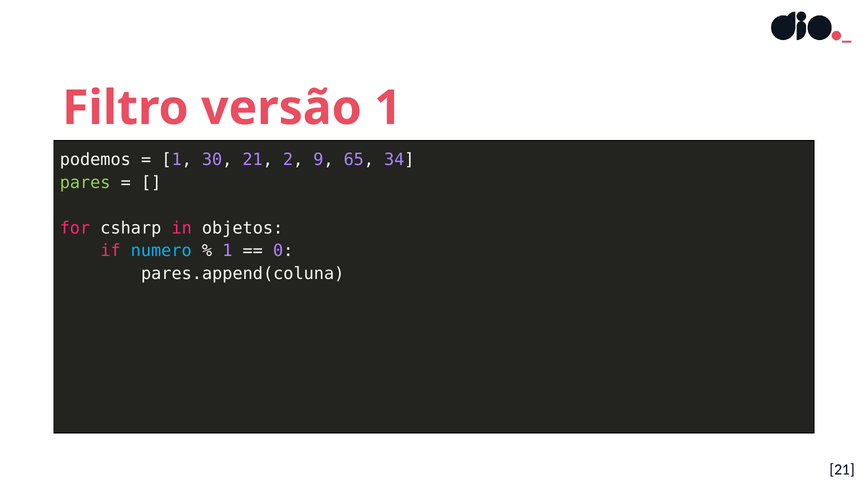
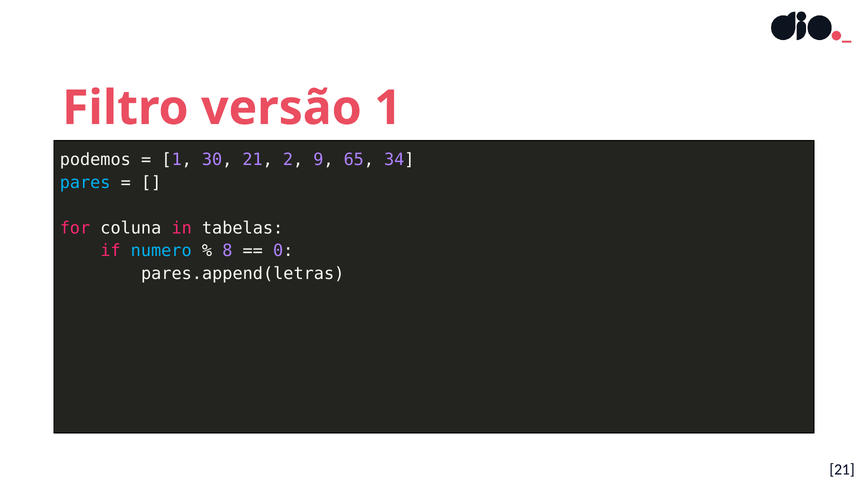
pares colour: light green -> light blue
csharp: csharp -> coluna
objetos: objetos -> tabelas
1 at (227, 251): 1 -> 8
pares.append(coluna: pares.append(coluna -> pares.append(letras
